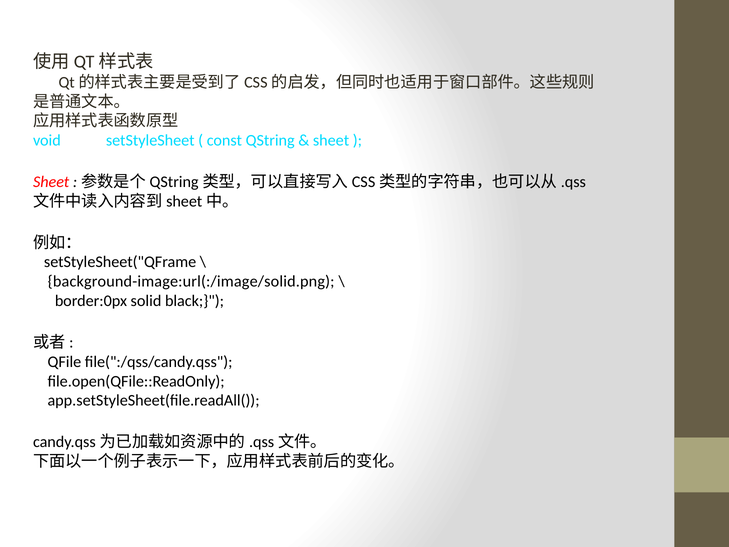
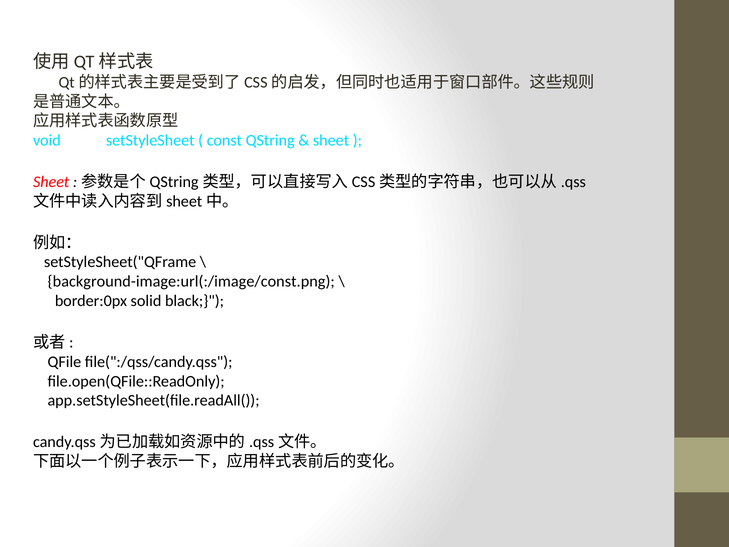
background-image:url(:/image/solid.png: background-image:url(:/image/solid.png -> background-image:url(:/image/const.png
